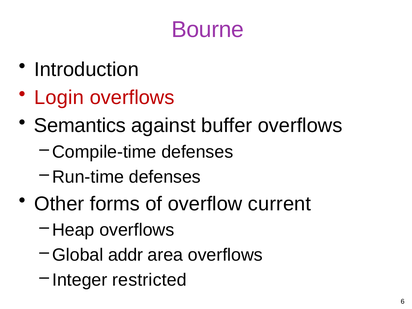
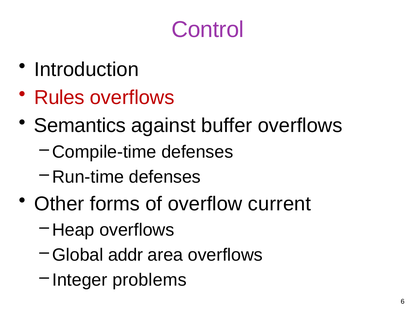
Bourne: Bourne -> Control
Login: Login -> Rules
restricted: restricted -> problems
